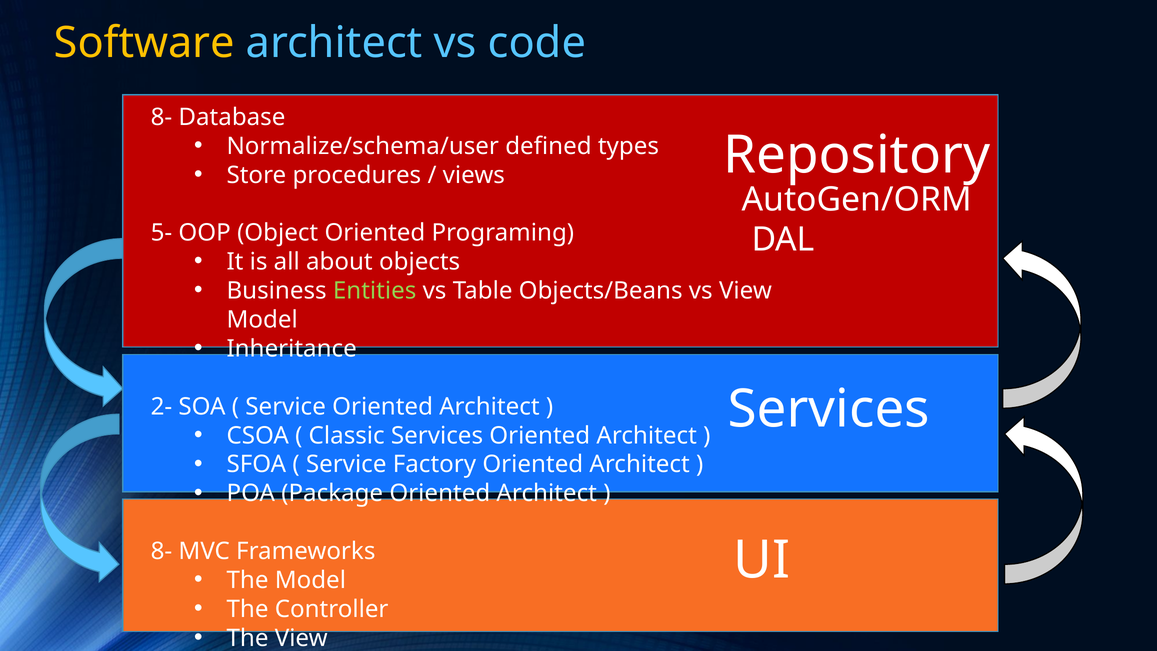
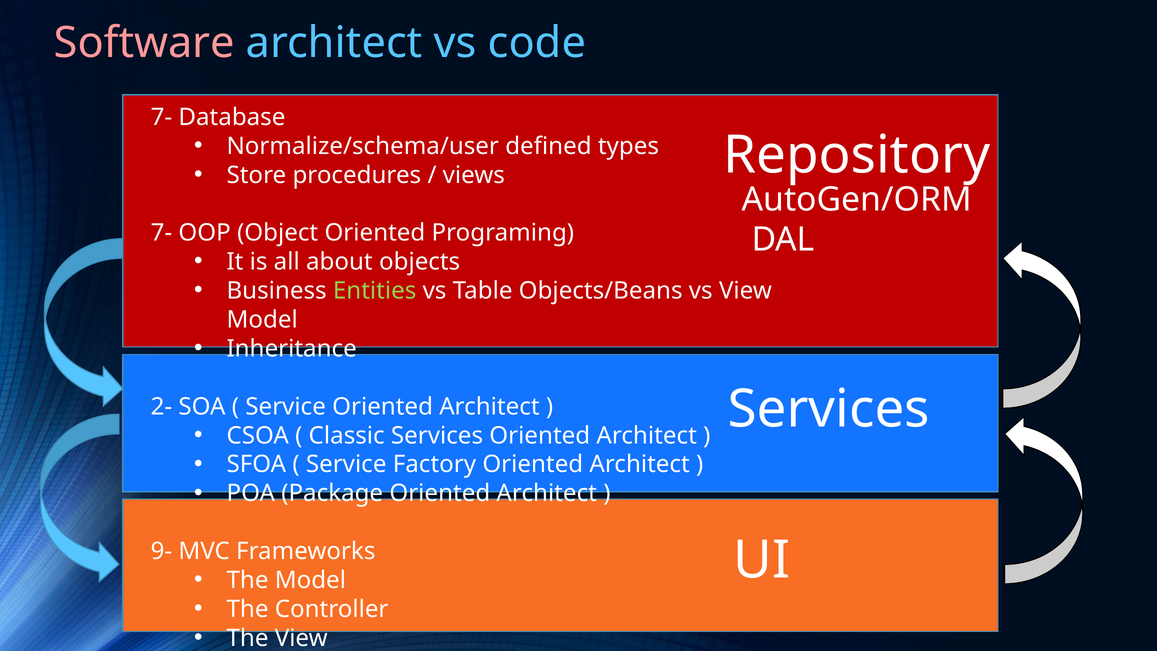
Software colour: yellow -> pink
8- at (161, 117): 8- -> 7-
5- at (161, 233): 5- -> 7-
8- at (161, 551): 8- -> 9-
